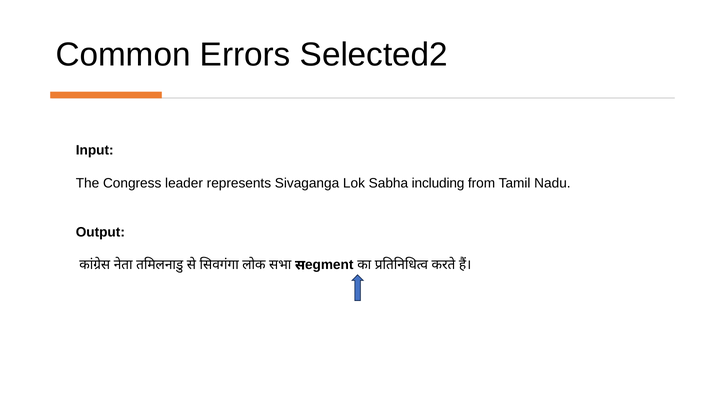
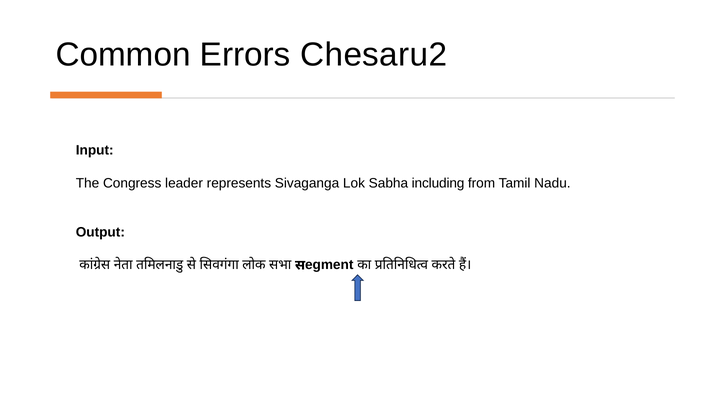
Selected2: Selected2 -> Chesaru2
